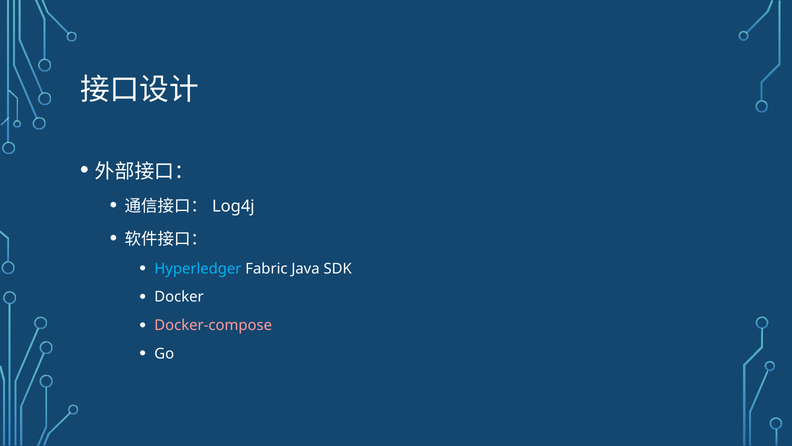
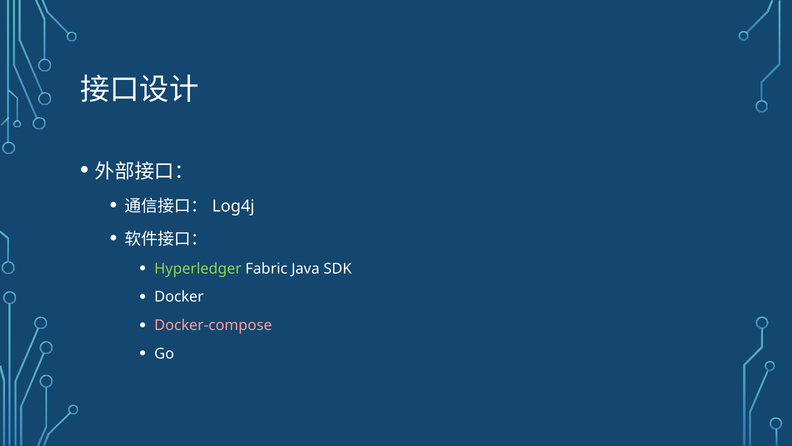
Hyperledger colour: light blue -> light green
